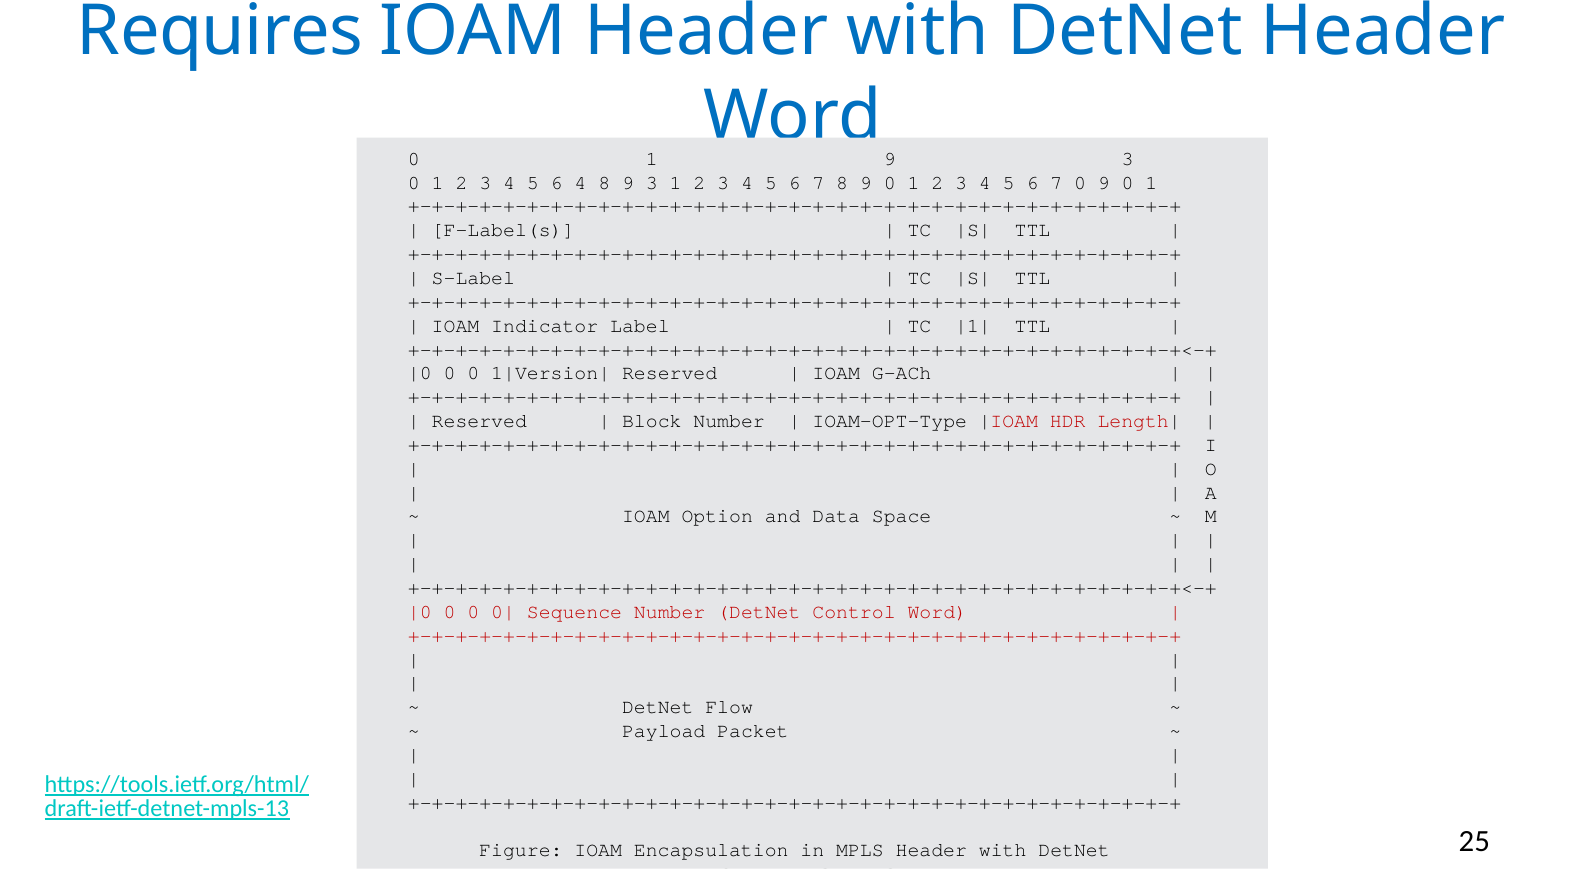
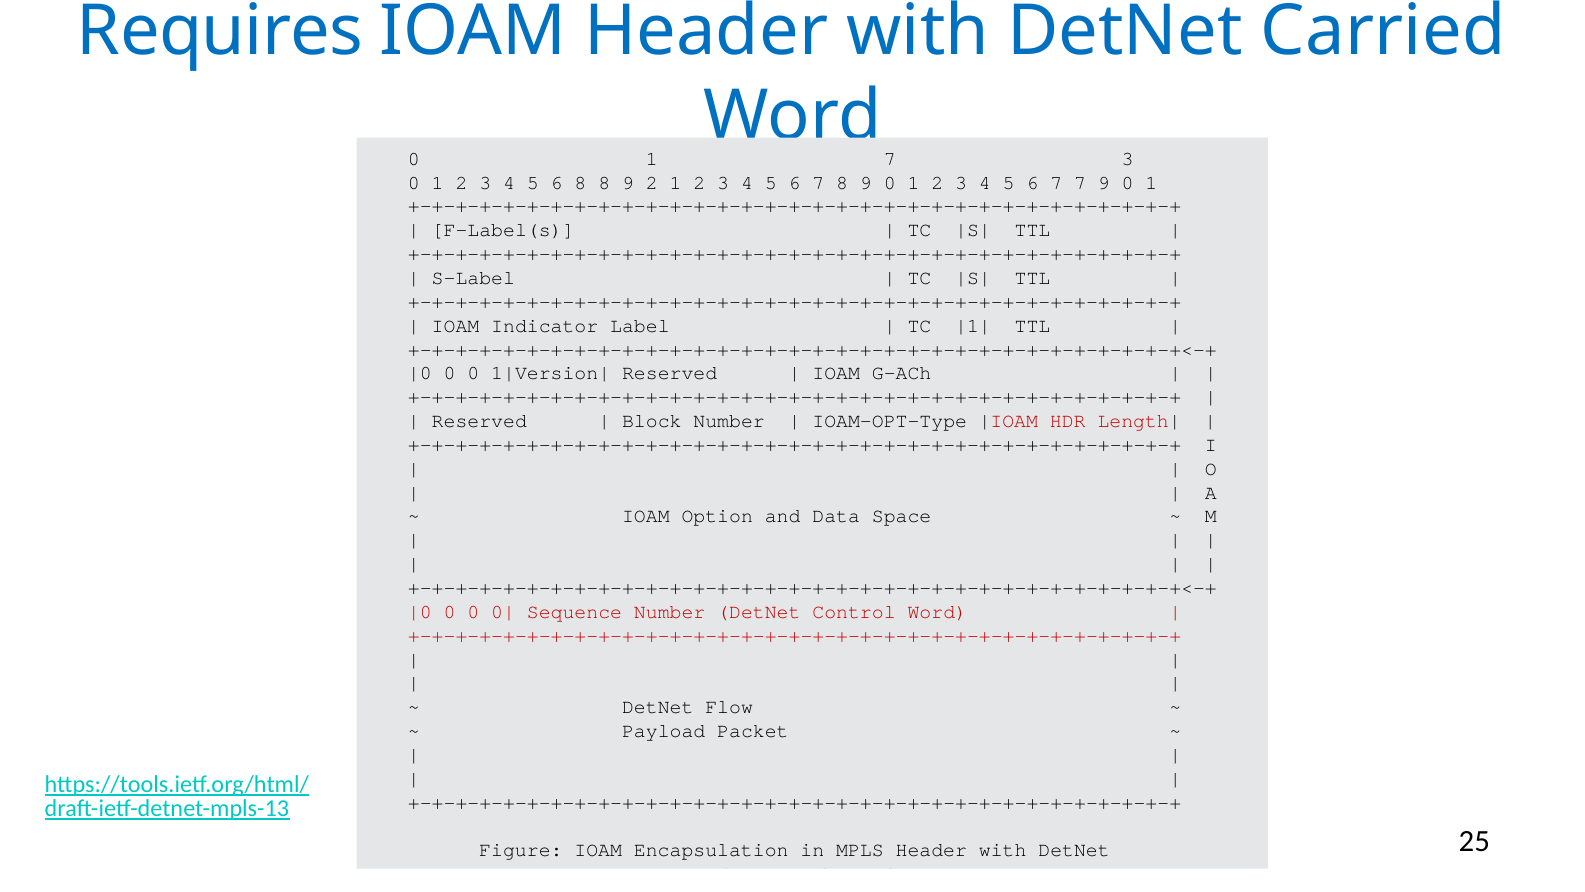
DetNet Header: Header -> Carried
1 9: 9 -> 7
6 4: 4 -> 8
8 9 3: 3 -> 2
7 0: 0 -> 7
